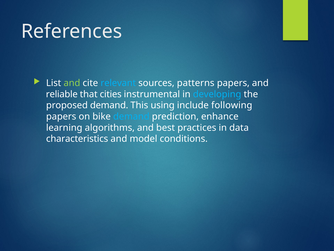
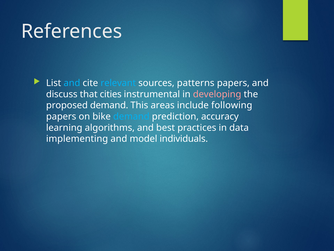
and at (72, 83) colour: light green -> light blue
reliable: reliable -> discuss
developing colour: light blue -> pink
using: using -> areas
enhance: enhance -> accuracy
characteristics: characteristics -> implementing
conditions: conditions -> individuals
